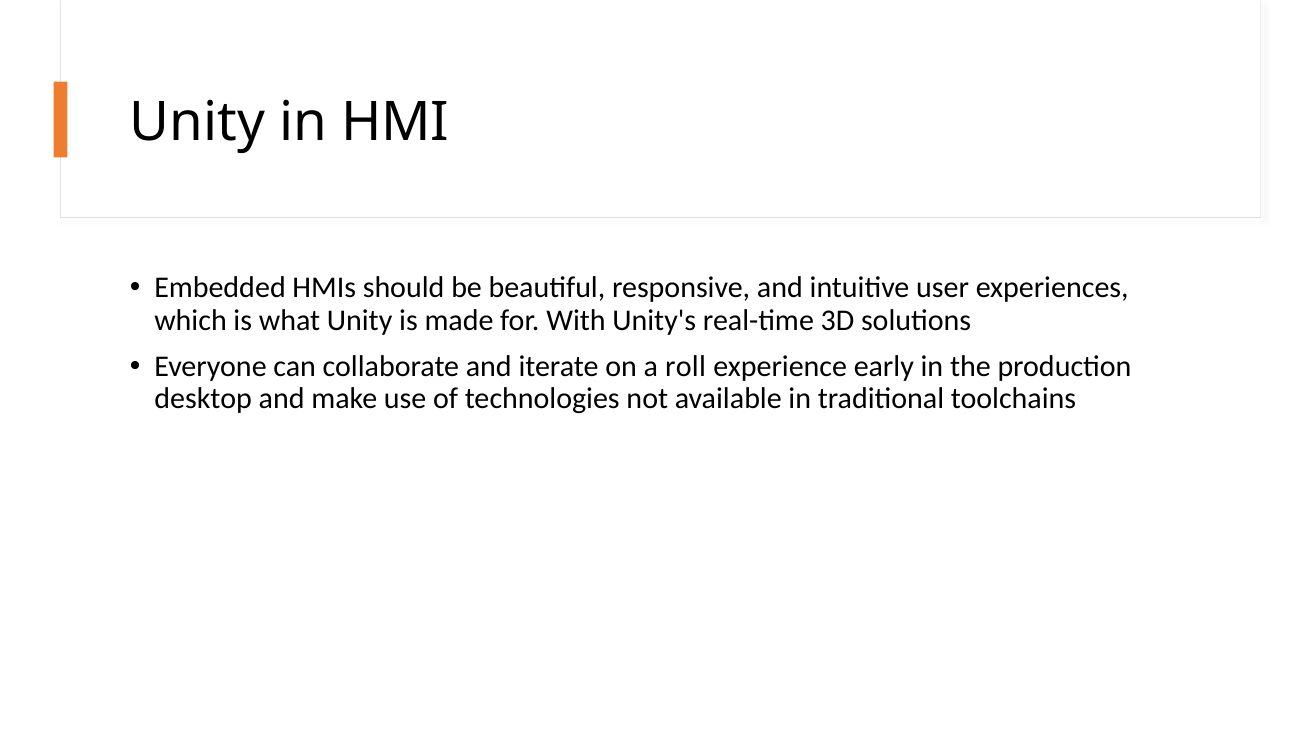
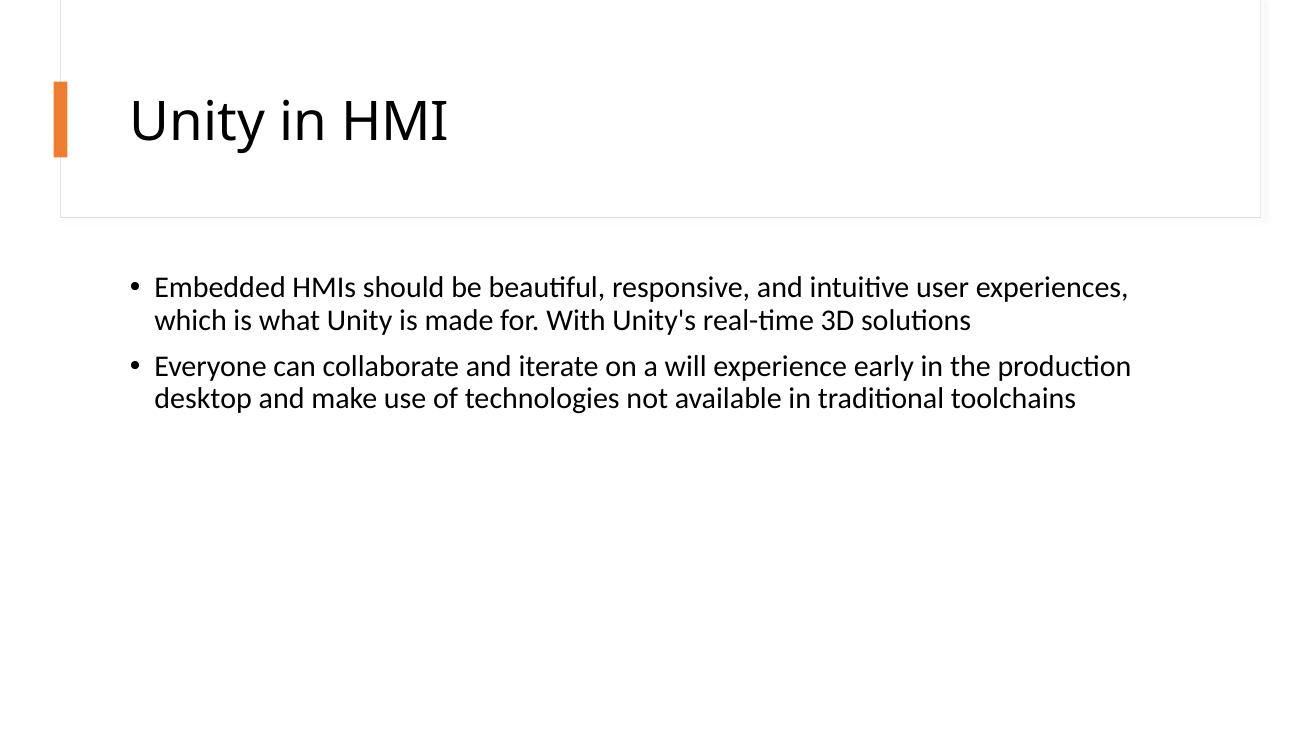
roll: roll -> will
